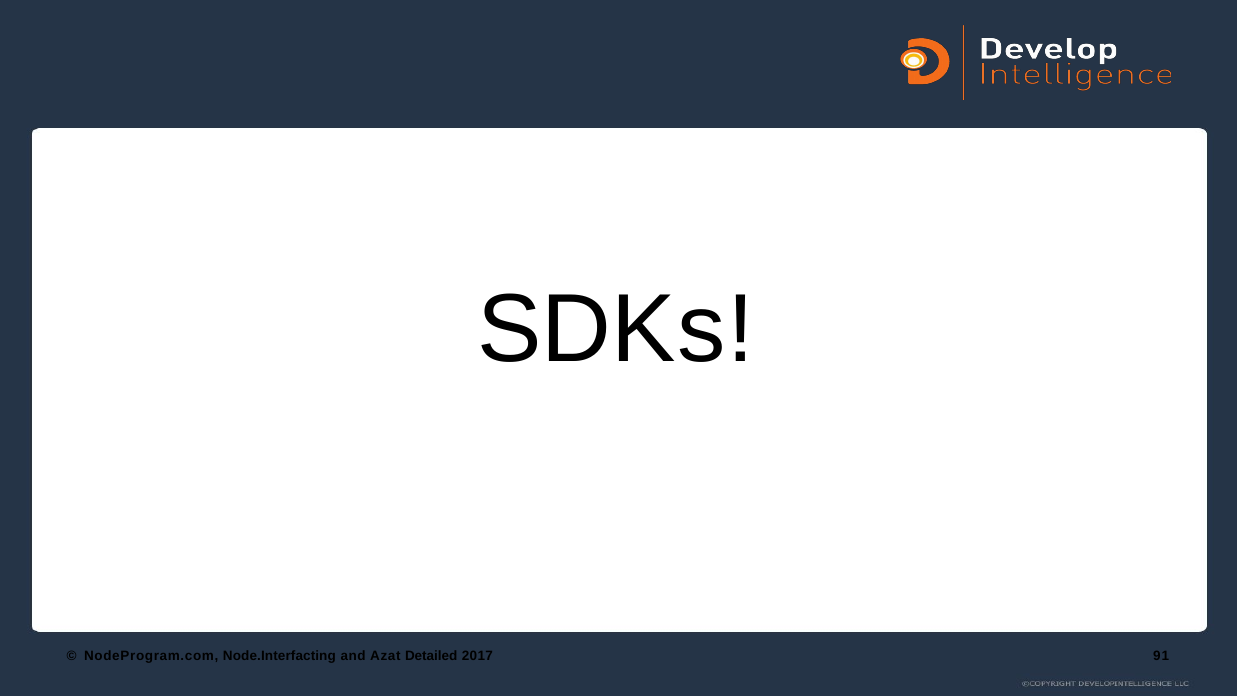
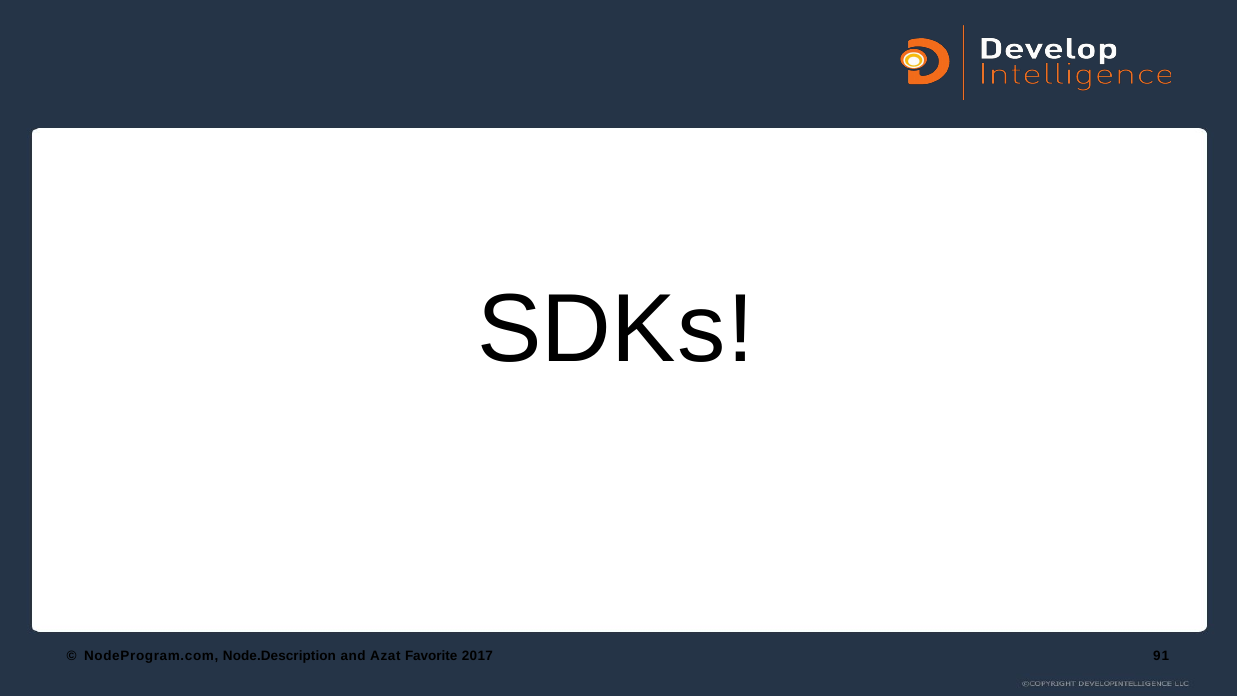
Node.Interfacting: Node.Interfacting -> Node.Description
Detailed: Detailed -> Favorite
